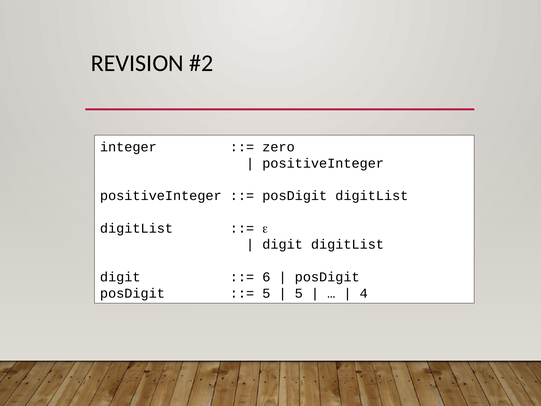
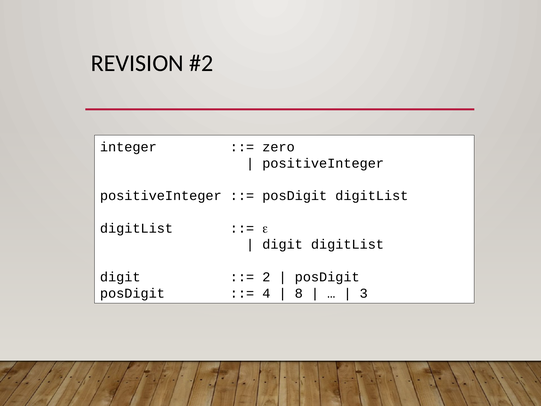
6: 6 -> 2
5 at (266, 293): 5 -> 4
5 at (299, 293): 5 -> 8
4: 4 -> 3
